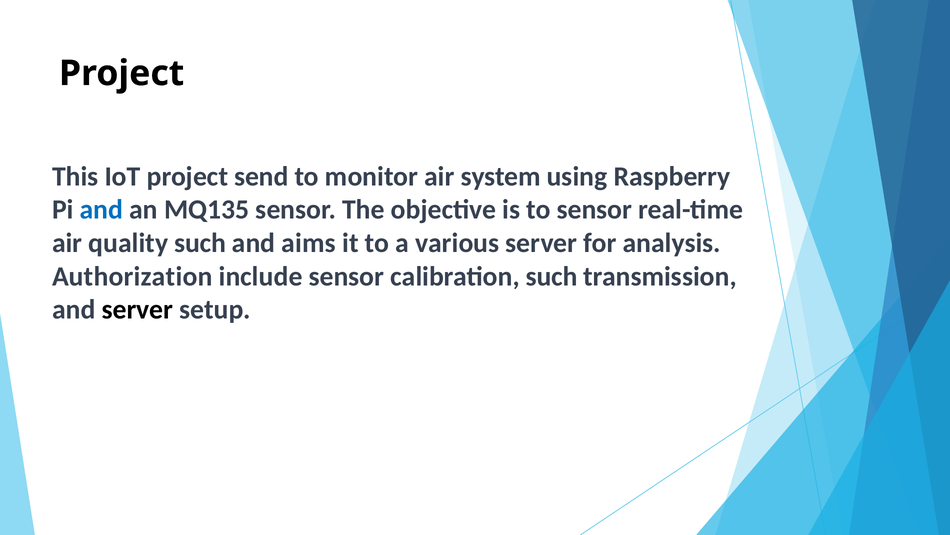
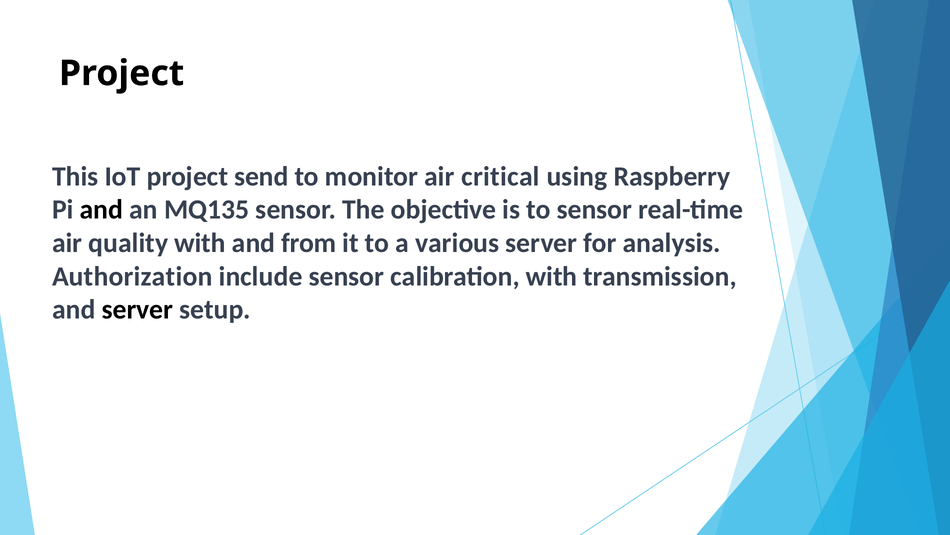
system: system -> critical
and at (101, 209) colour: blue -> black
quality such: such -> with
aims: aims -> from
calibration such: such -> with
